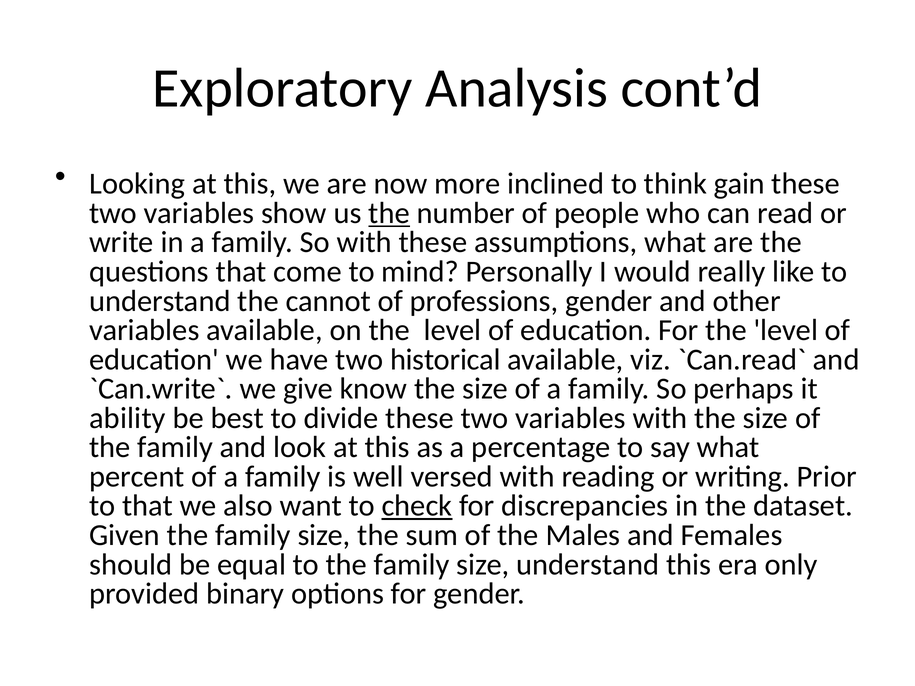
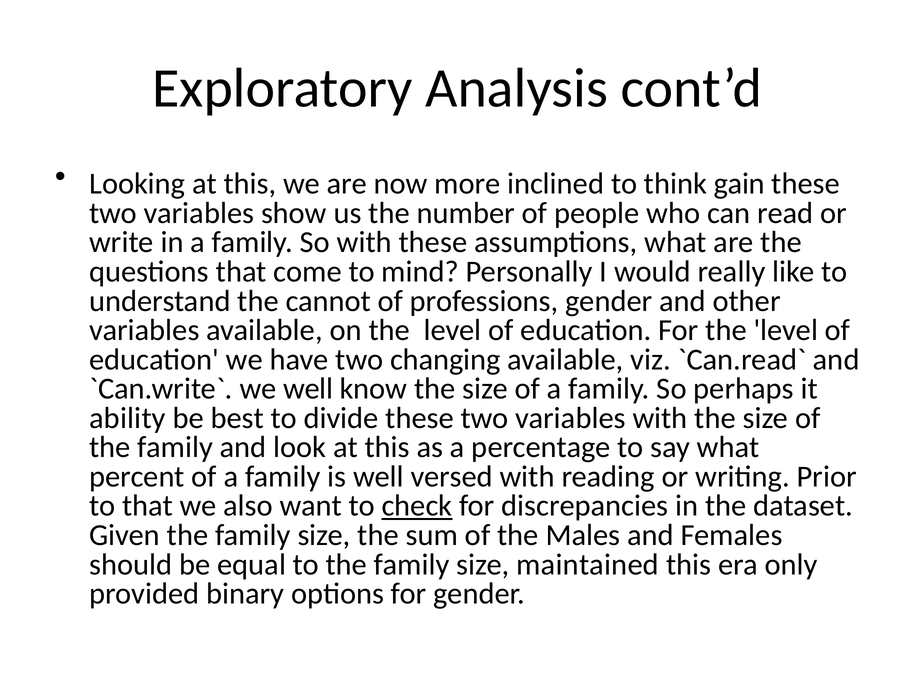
the at (389, 213) underline: present -> none
historical: historical -> changing
we give: give -> well
size understand: understand -> maintained
